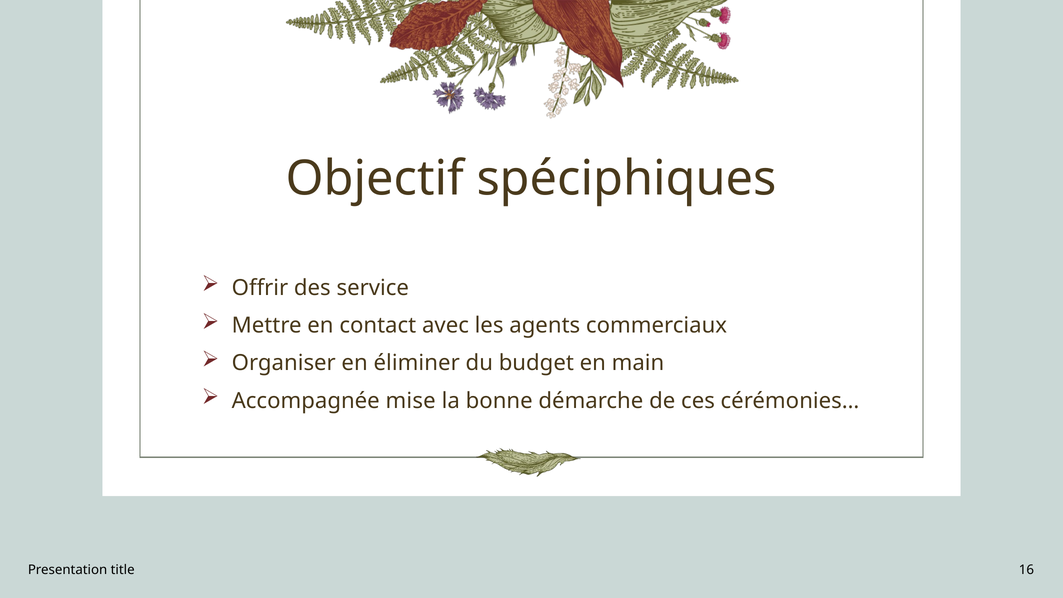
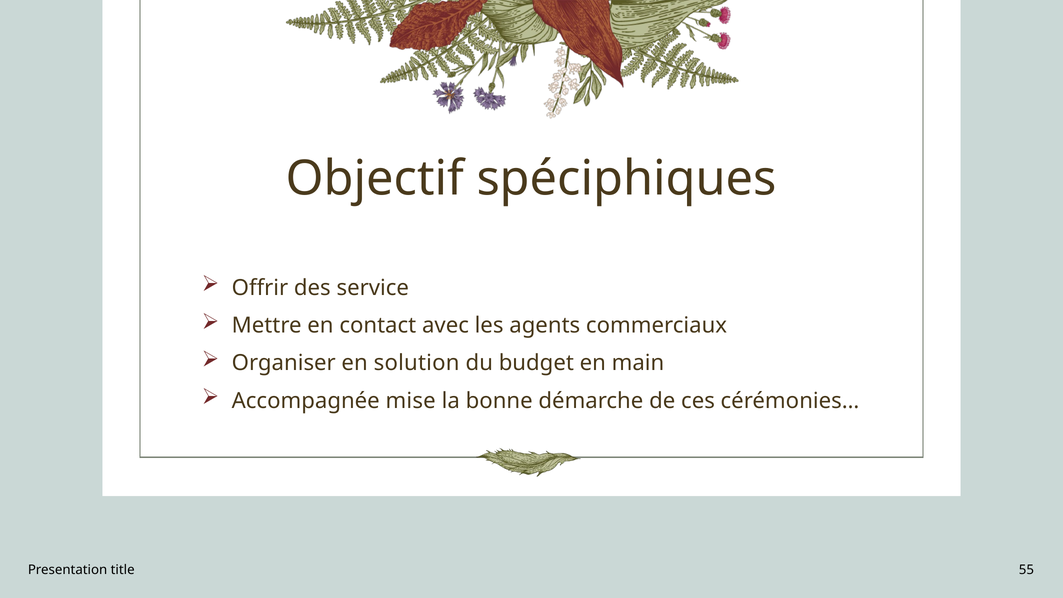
éliminer: éliminer -> solution
16: 16 -> 55
